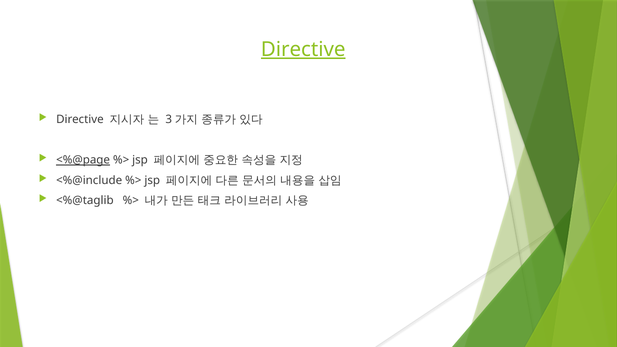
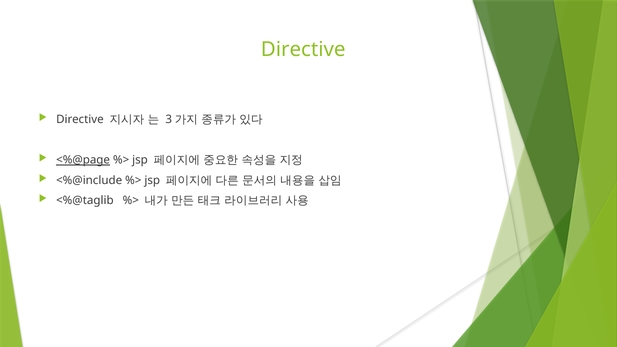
Directive at (303, 49) underline: present -> none
